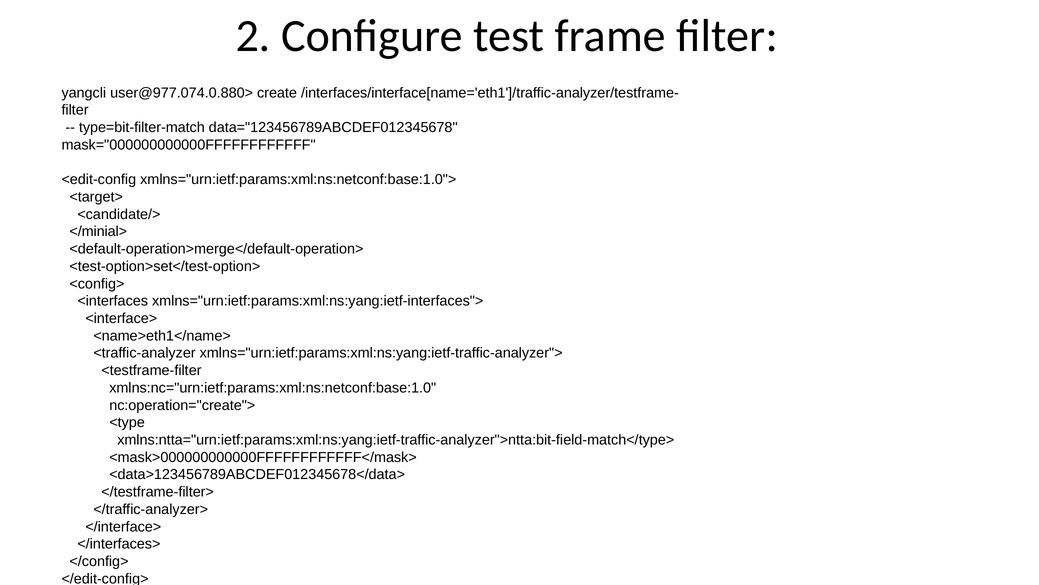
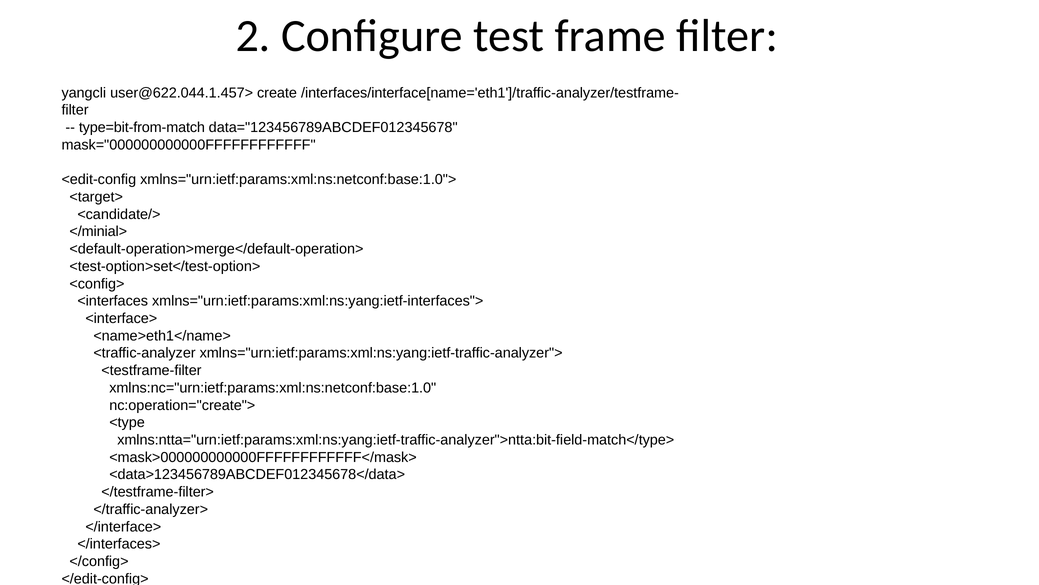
user@977.074.0.880>: user@977.074.0.880> -> user@622.044.1.457>
type=bit-filter-match: type=bit-filter-match -> type=bit-from-match
